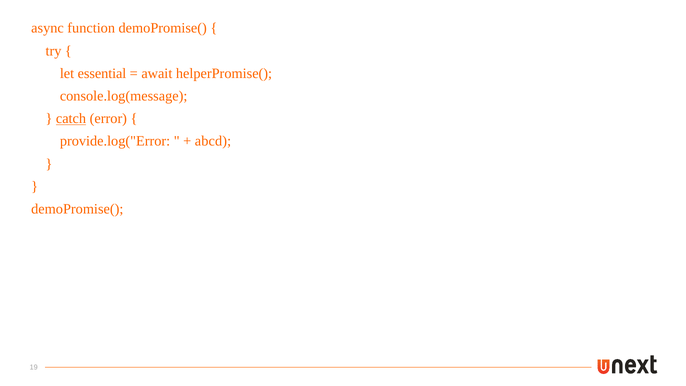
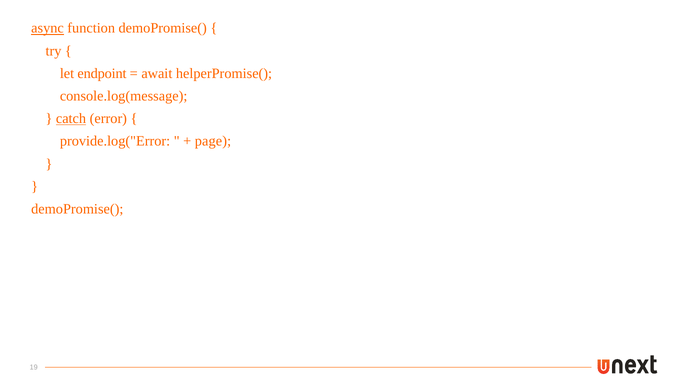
async underline: none -> present
essential: essential -> endpoint
abcd: abcd -> page
